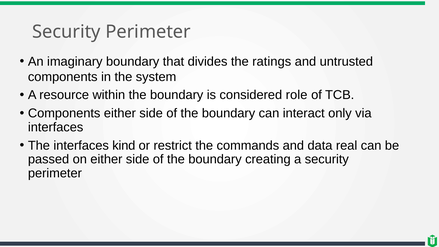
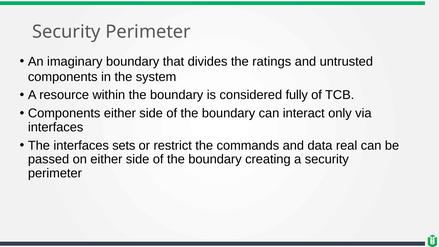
role: role -> fully
kind: kind -> sets
